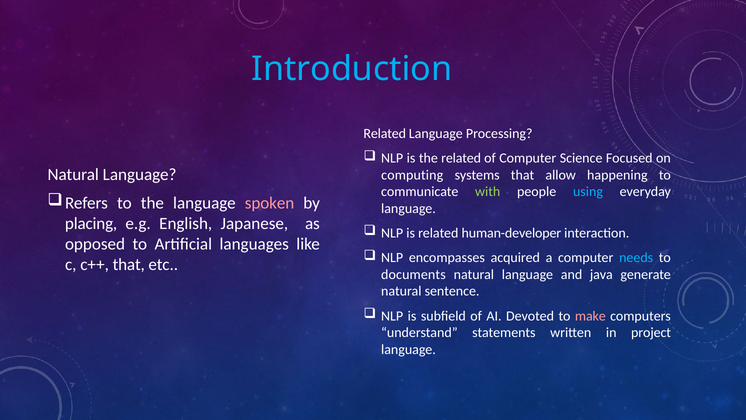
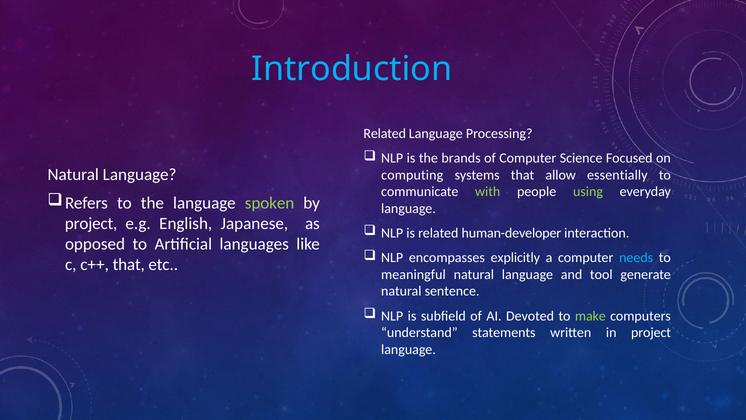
the related: related -> brands
happening: happening -> essentially
using colour: light blue -> light green
spoken colour: pink -> light green
placing at (91, 223): placing -> project
acquired: acquired -> explicitly
documents: documents -> meaningful
java: java -> tool
make colour: pink -> light green
